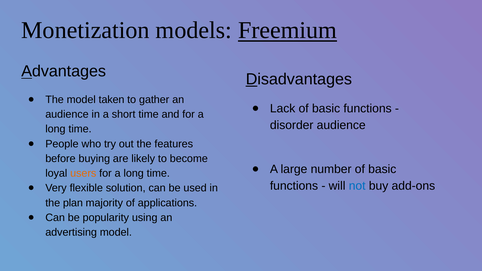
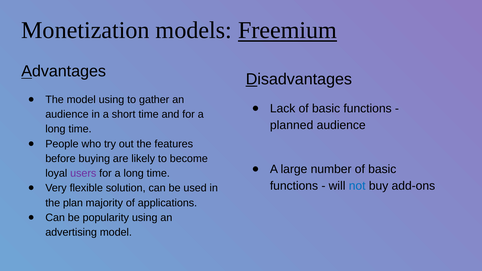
model taken: taken -> using
disorder: disorder -> planned
users colour: orange -> purple
